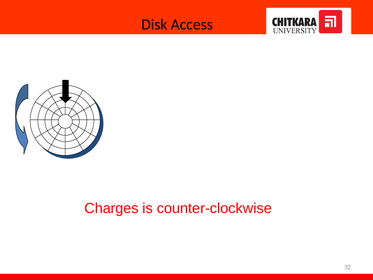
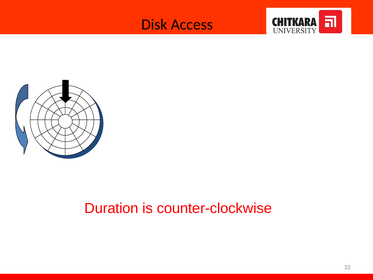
Charges: Charges -> Duration
